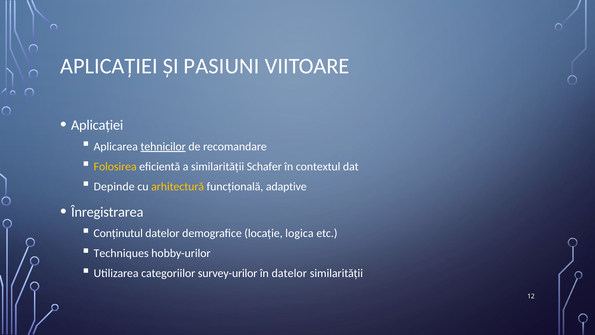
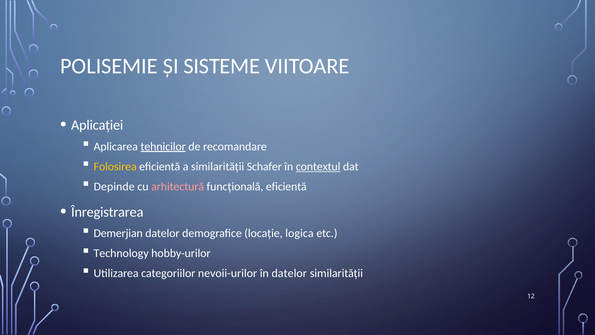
APLICAȚIEI at (109, 66): APLICAȚIEI -> POLISEMIE
PASIUNI: PASIUNI -> SISTEME
contextul underline: none -> present
arhitectură colour: yellow -> pink
funcțională adaptive: adaptive -> eficientă
Conținutul: Conținutul -> Demerjian
Techniques: Techniques -> Technology
survey-urilor: survey-urilor -> nevoii-urilor
